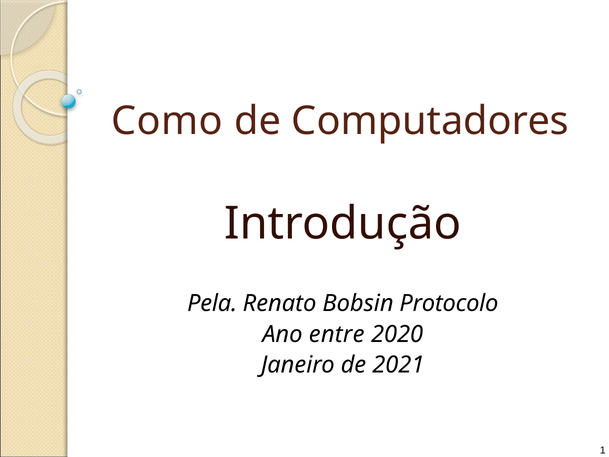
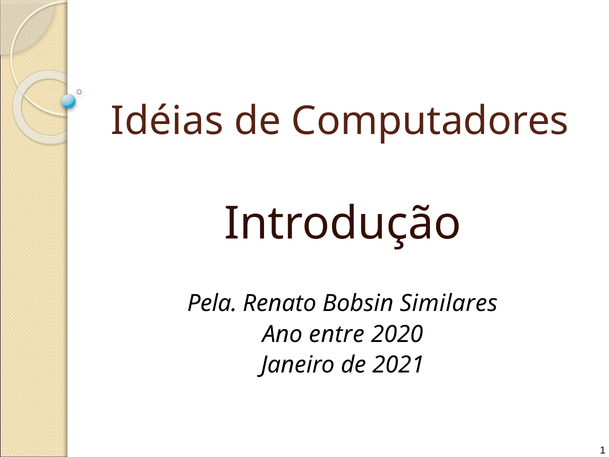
Como: Como -> Idéias
Protocolo: Protocolo -> Similares
